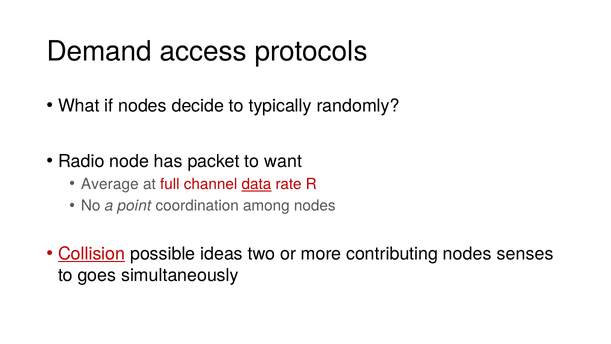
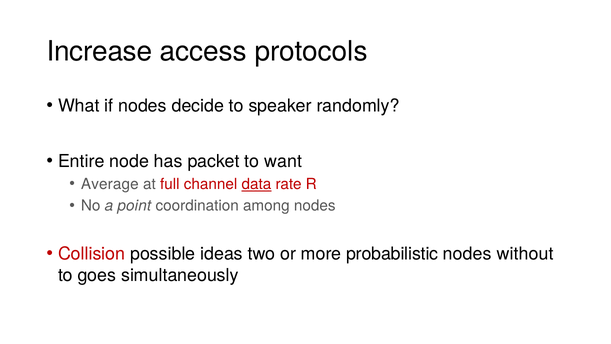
Demand: Demand -> Increase
typically: typically -> speaker
Radio: Radio -> Entire
Collision underline: present -> none
contributing: contributing -> probabilistic
senses: senses -> without
